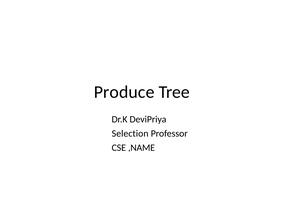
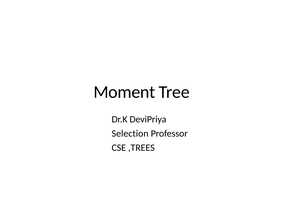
Produce: Produce -> Moment
,NAME: ,NAME -> ,TREES
